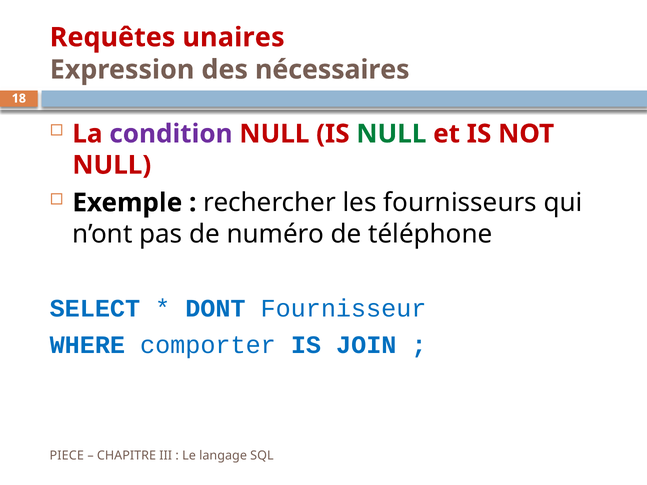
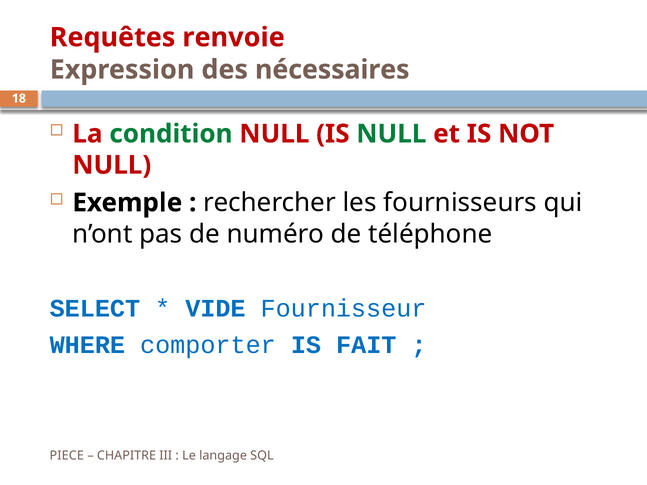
unaires: unaires -> renvoie
condition colour: purple -> green
DONT: DONT -> VIDE
JOIN: JOIN -> FAIT
